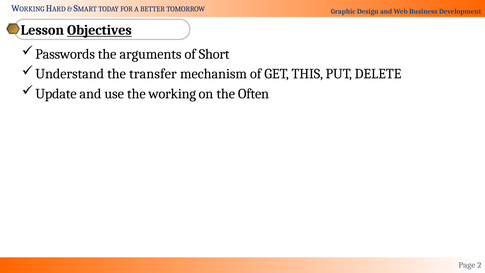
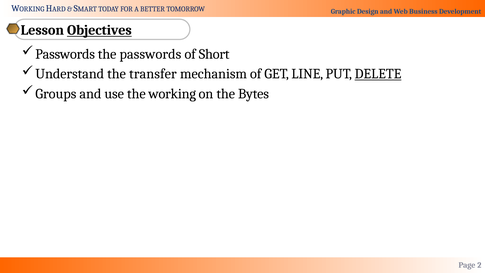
the arguments: arguments -> passwords
THIS: THIS -> LINE
DELETE underline: none -> present
Update: Update -> Groups
Often: Often -> Bytes
